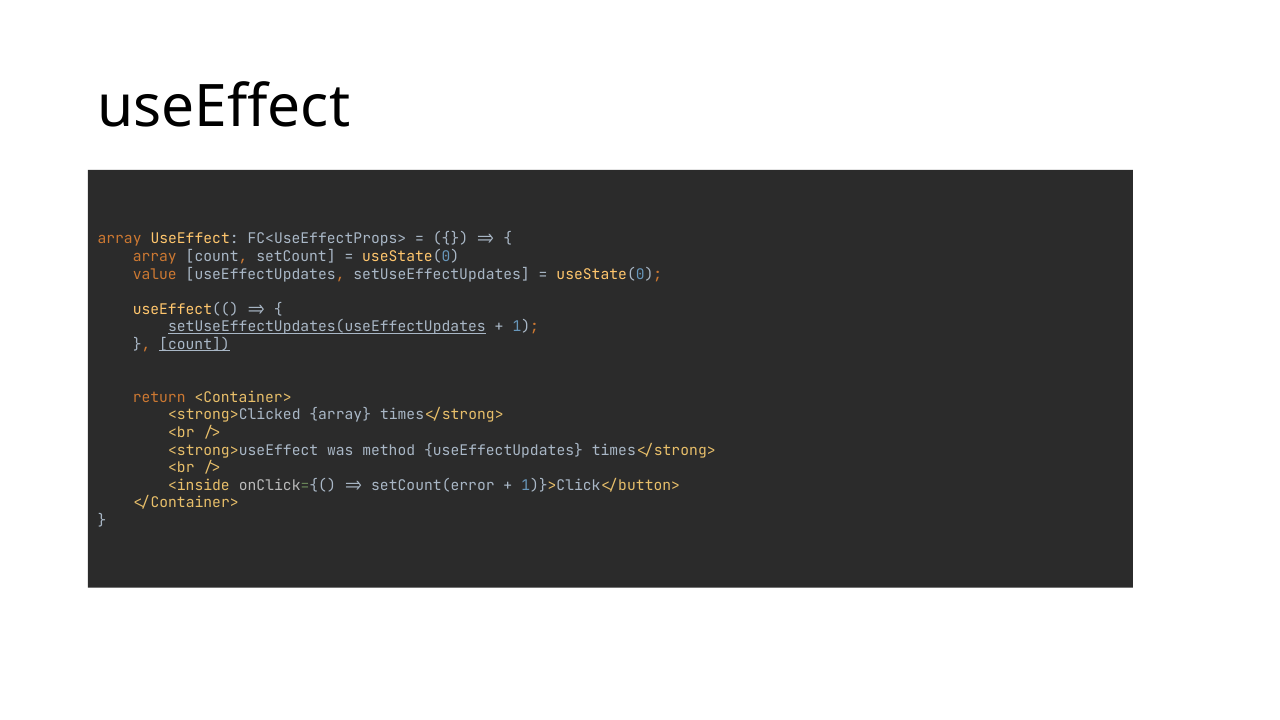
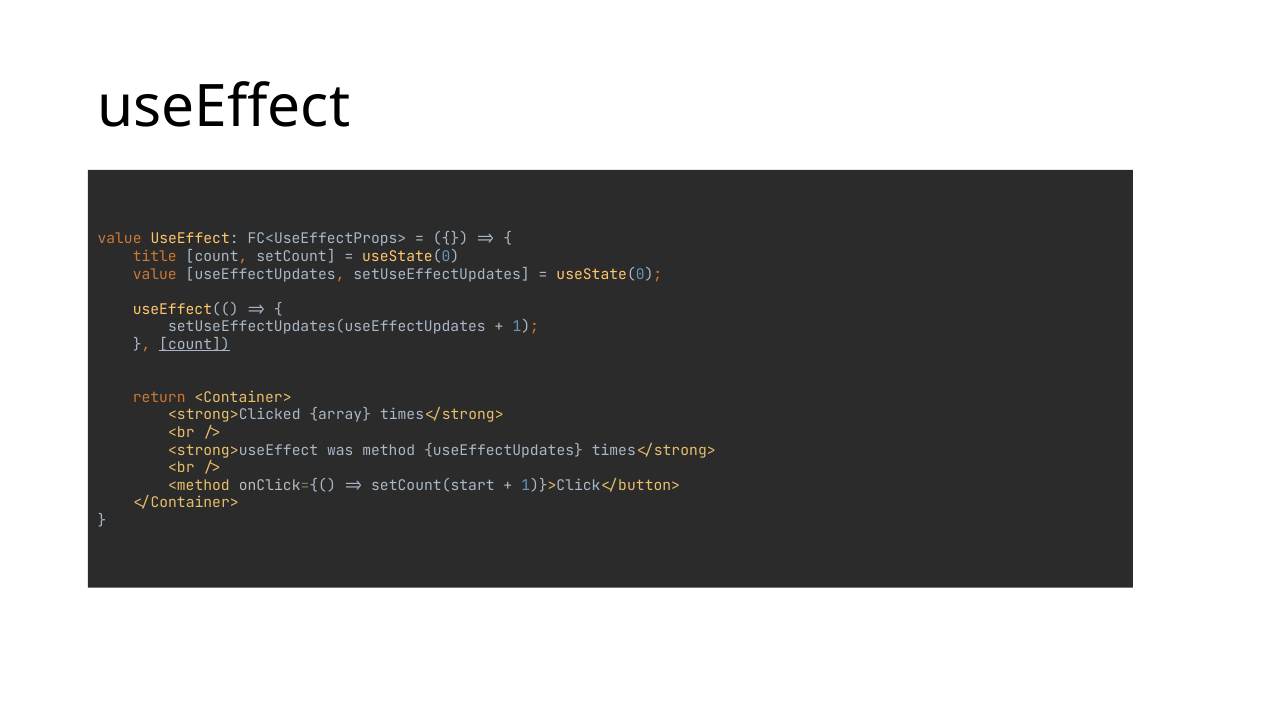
array at (120, 239): array -> value
array at (155, 257): array -> title
setUseEffectUpdates(useEffectUpdates underline: present -> none
<inside: <inside -> <method
setCount(error: setCount(error -> setCount(start
